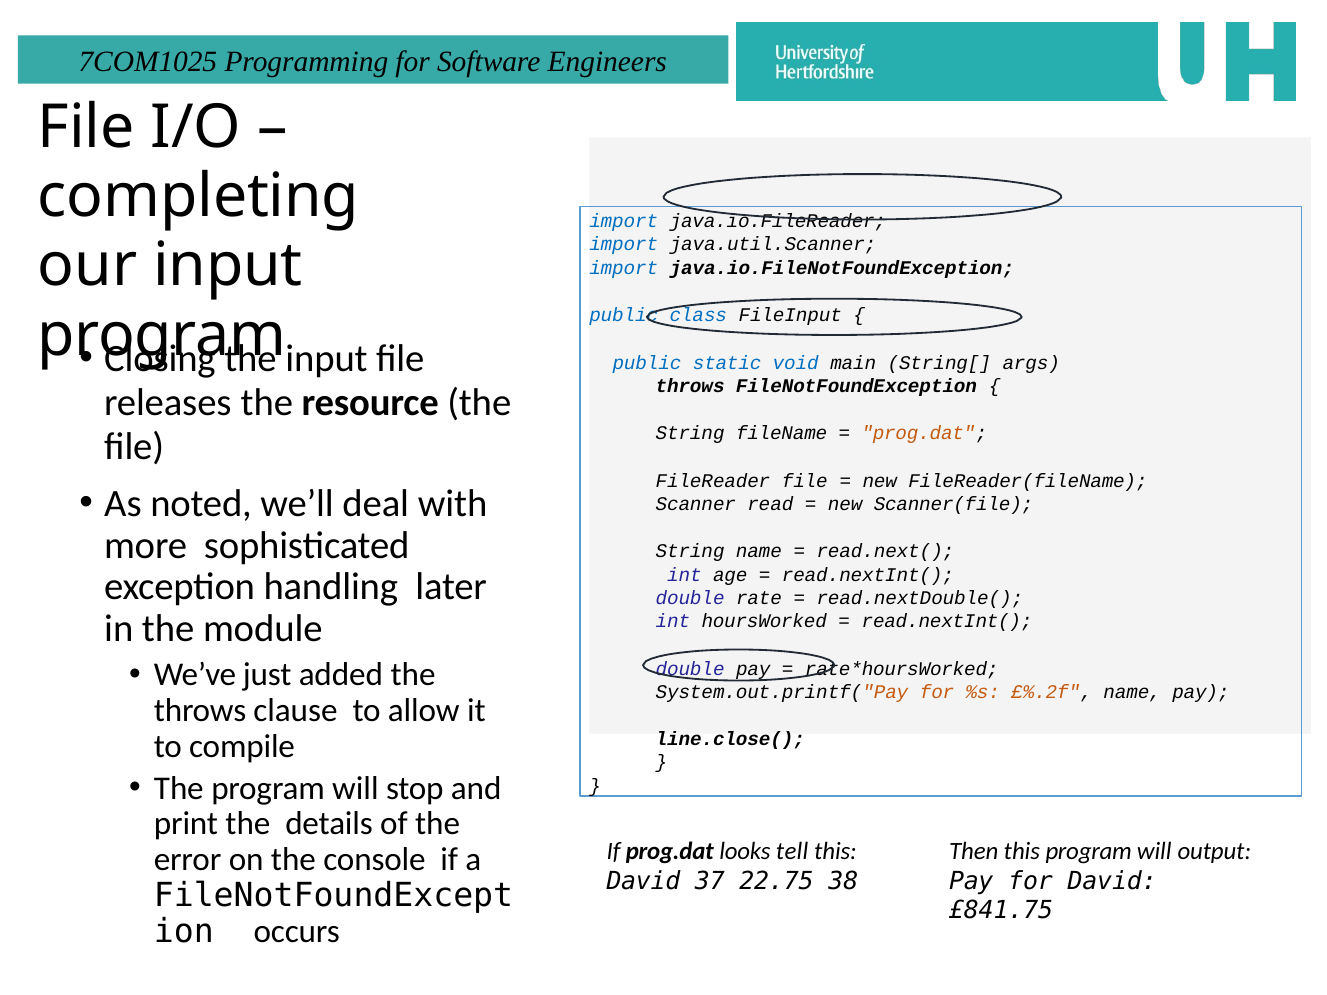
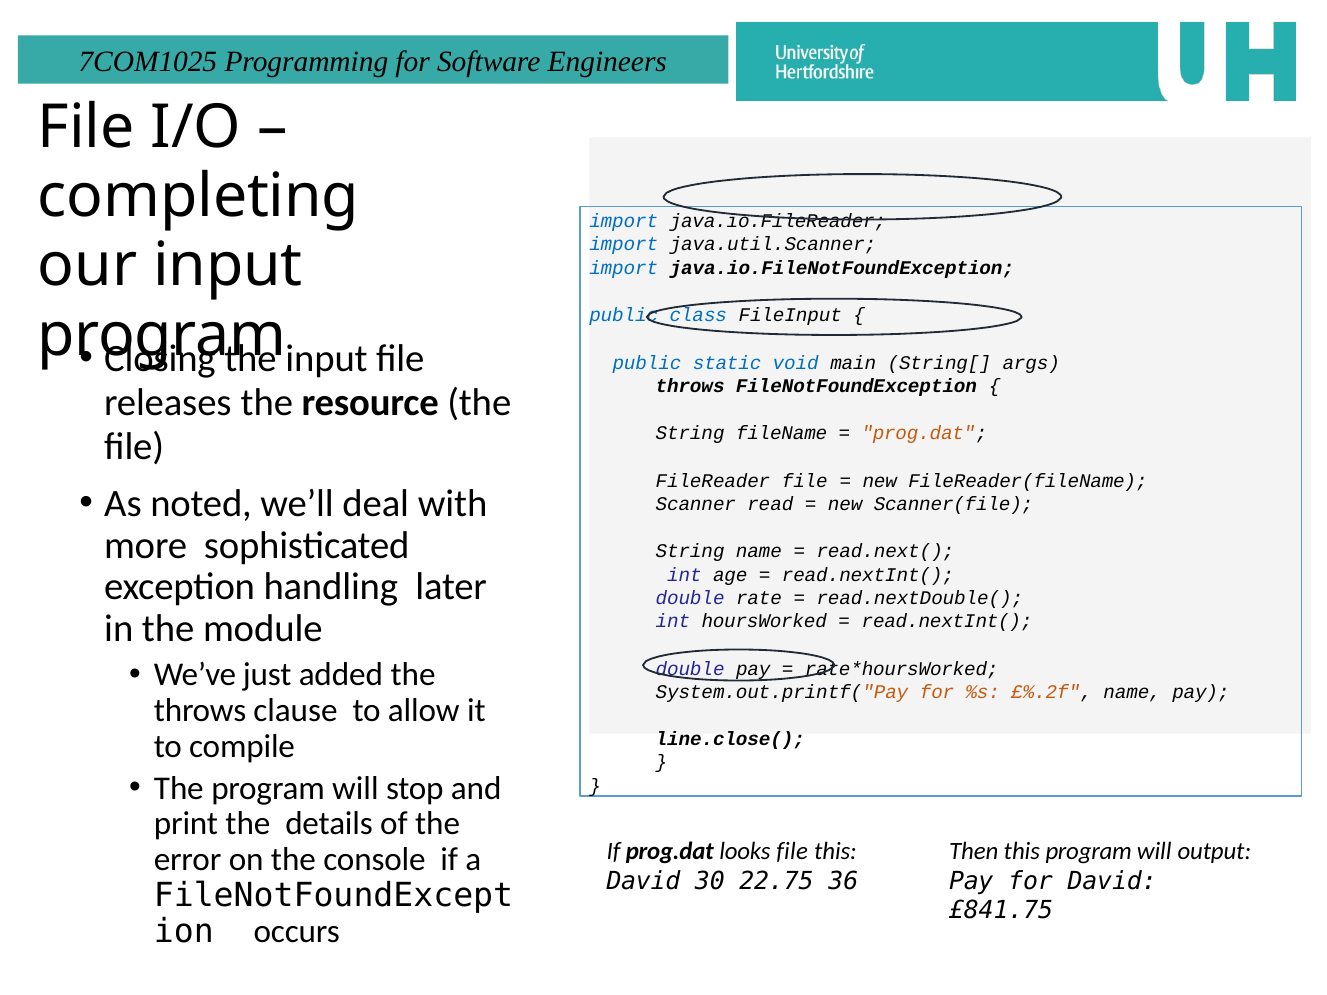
looks tell: tell -> file
37: 37 -> 30
38: 38 -> 36
